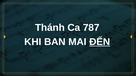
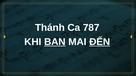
BAN underline: none -> present
